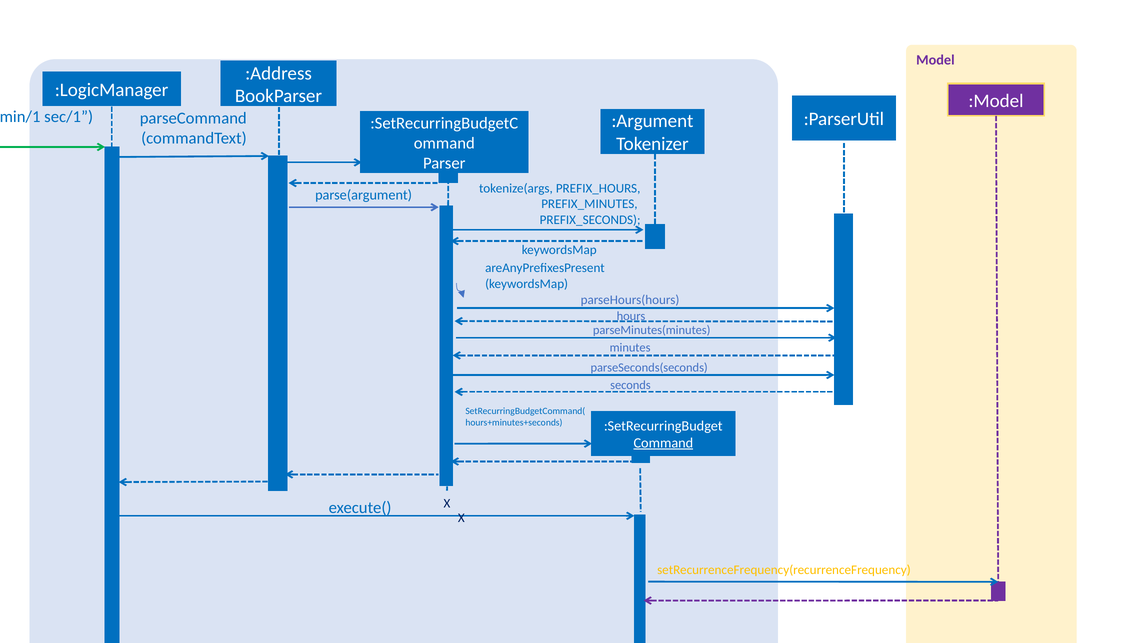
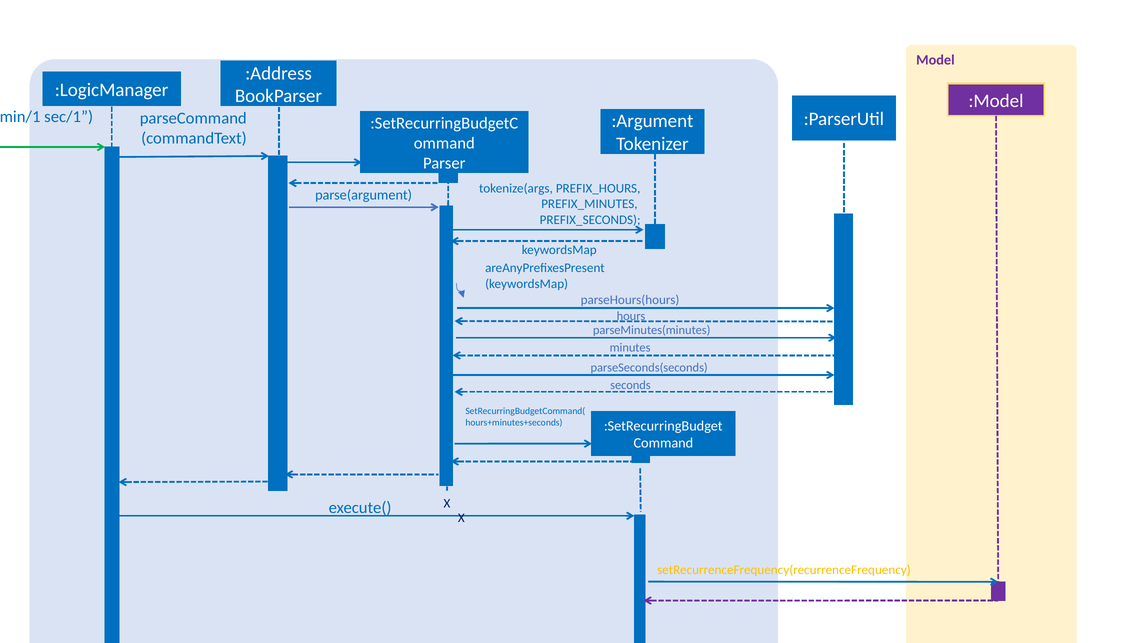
Command underline: present -> none
